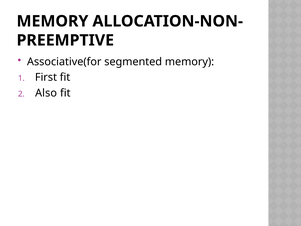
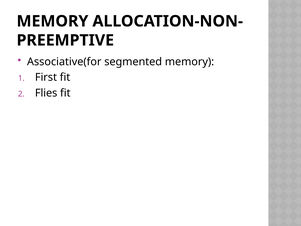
Also: Also -> Flies
